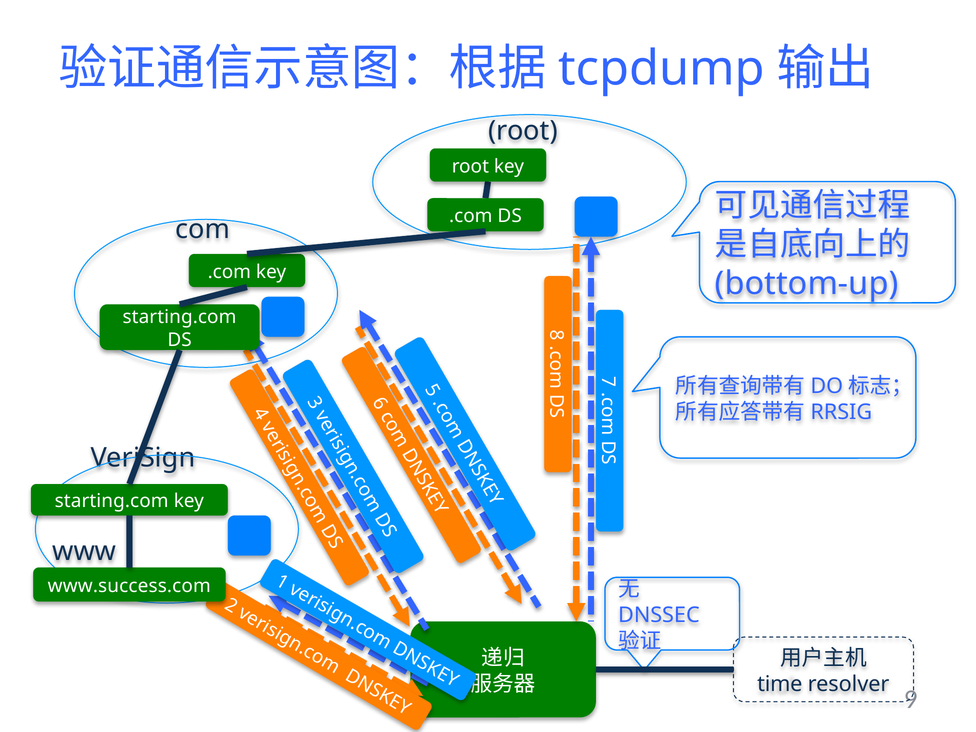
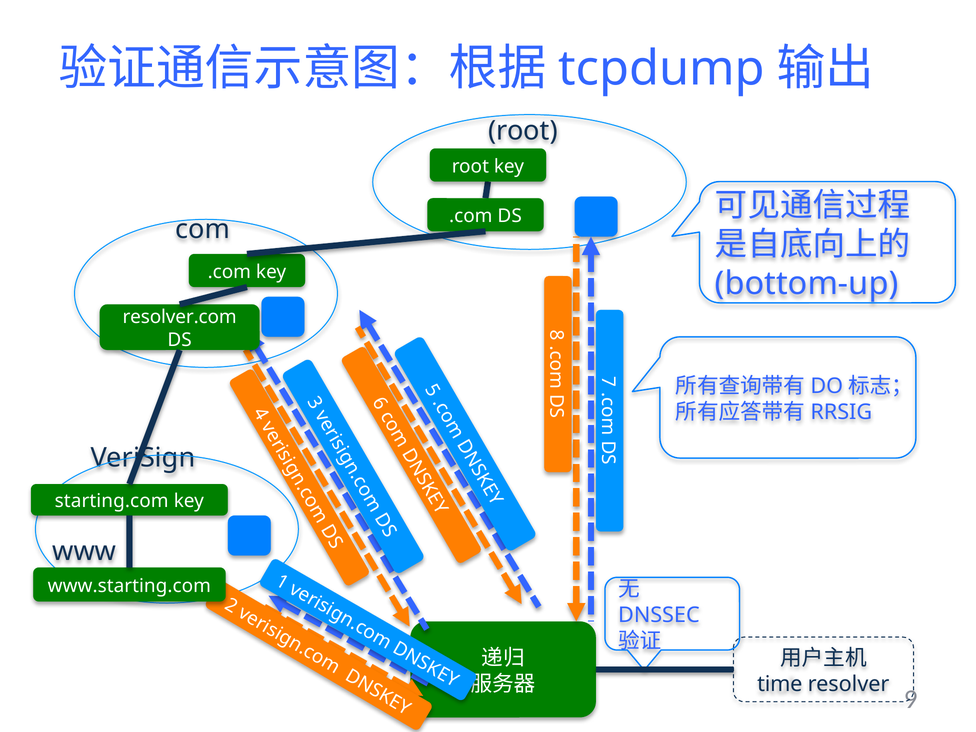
starting.com at (179, 317): starting.com -> resolver.com
www.success.com: www.success.com -> www.starting.com
